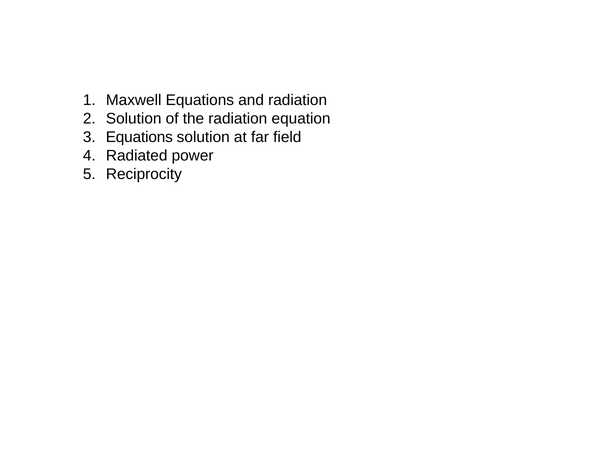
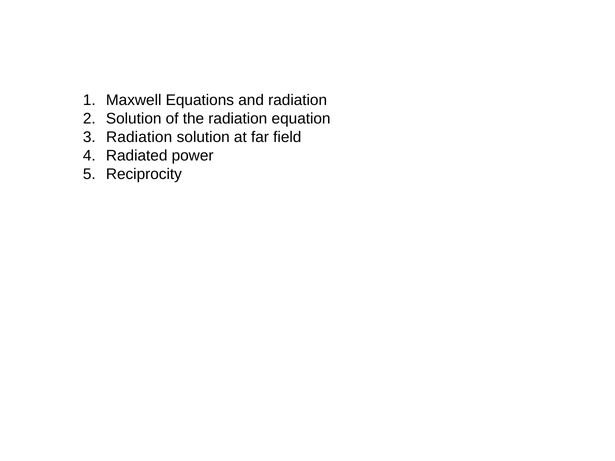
Equations at (139, 137): Equations -> Radiation
